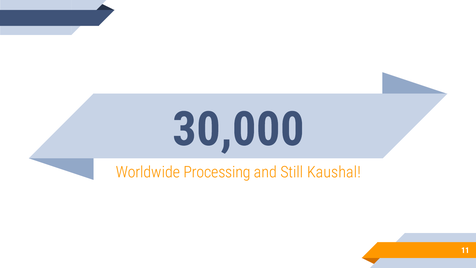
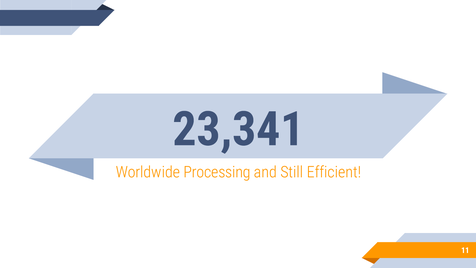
30,000: 30,000 -> 23,341
Kaushal: Kaushal -> Efficient
